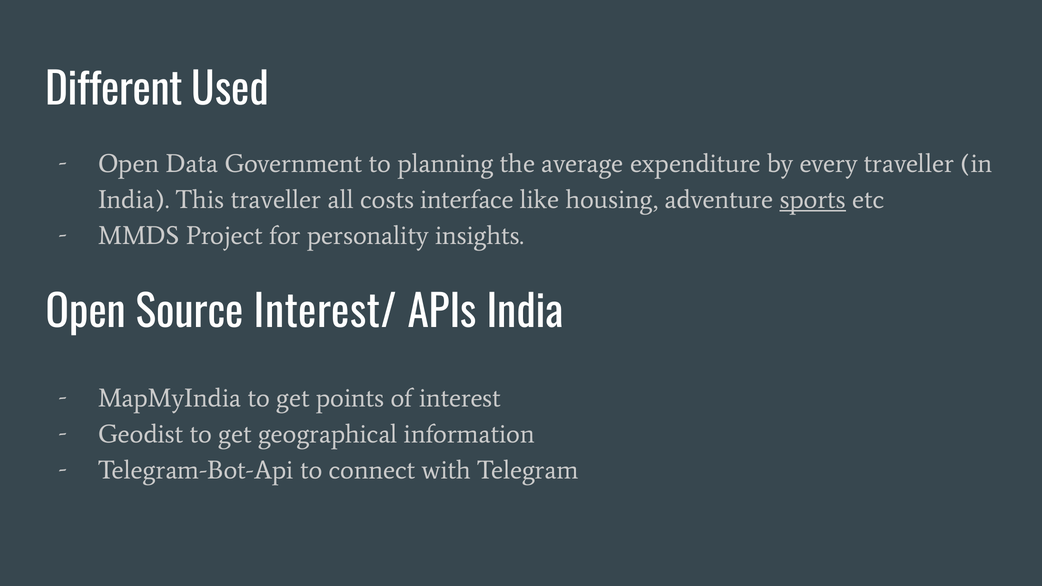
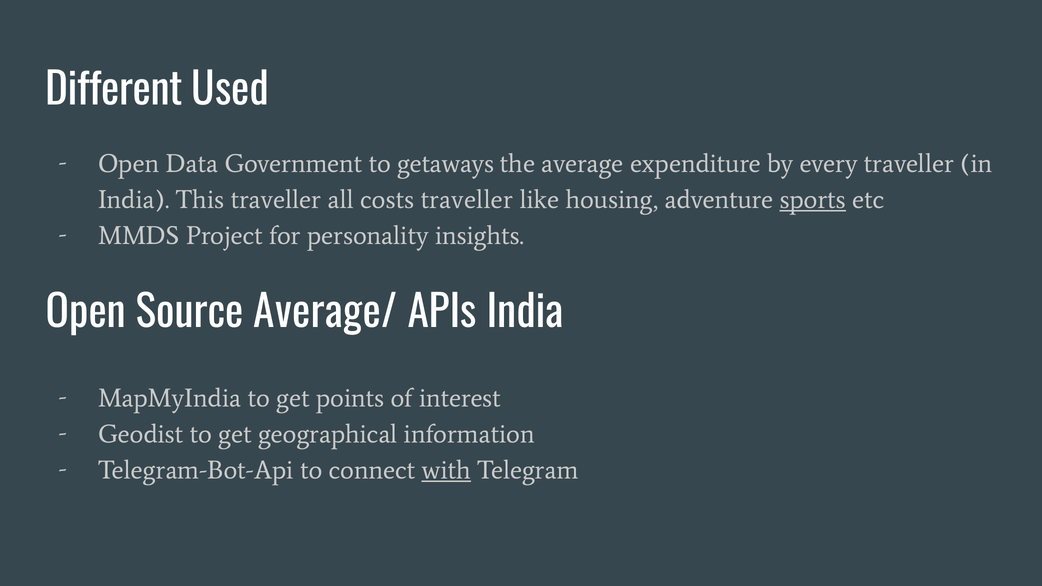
planning: planning -> getaways
costs interface: interface -> traveller
Interest/: Interest/ -> Average/
with underline: none -> present
